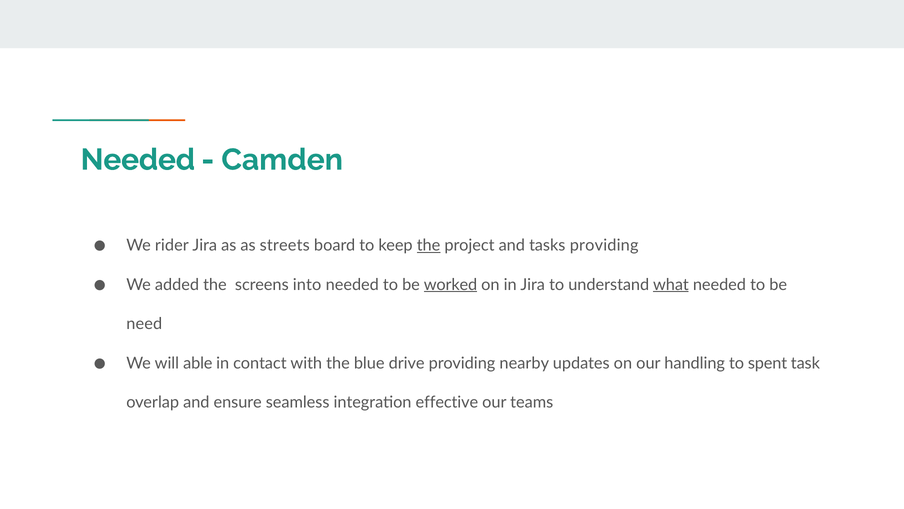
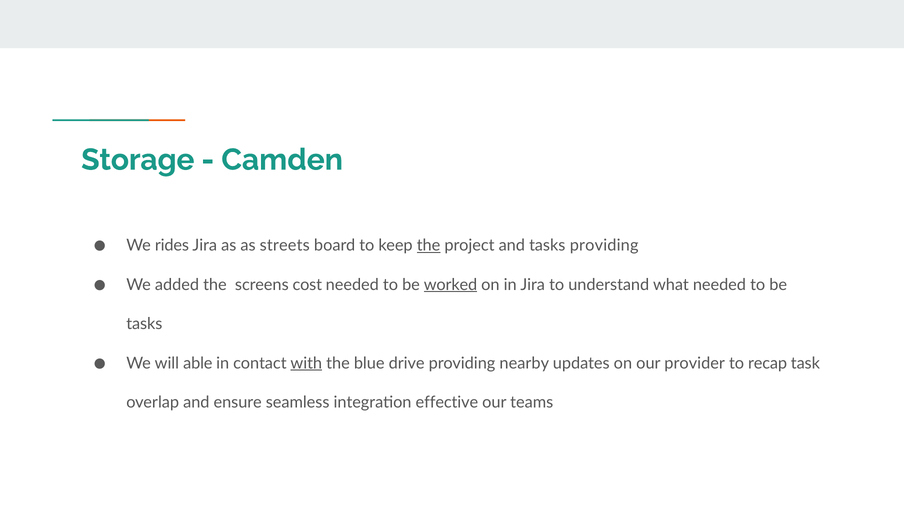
Needed at (138, 160): Needed -> Storage
rider: rider -> rides
into: into -> cost
what underline: present -> none
need at (144, 324): need -> tasks
with underline: none -> present
handling: handling -> provider
spent: spent -> recap
